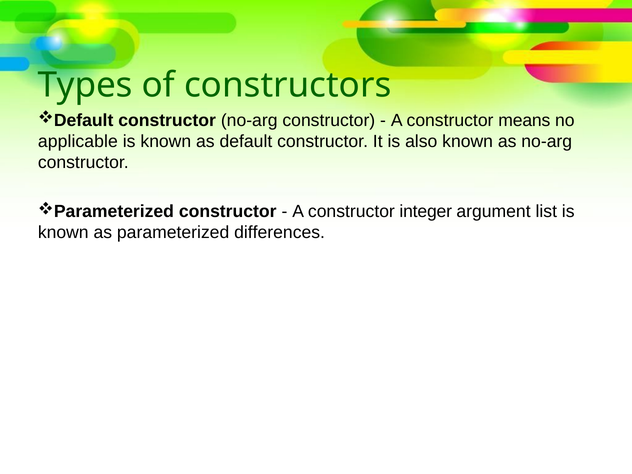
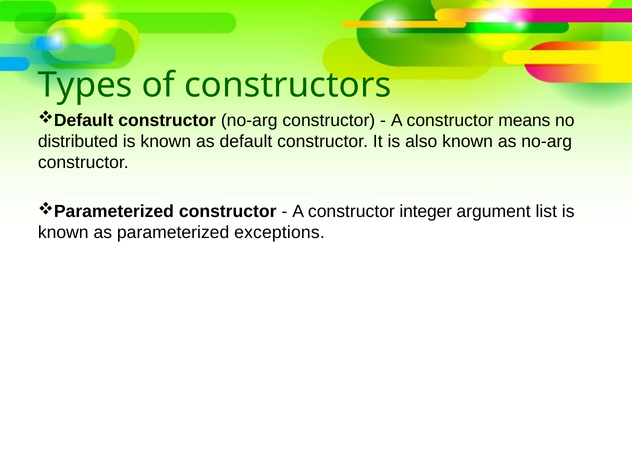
applicable: applicable -> distributed
differences: differences -> exceptions
